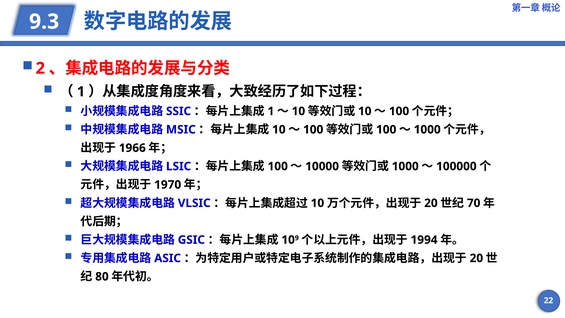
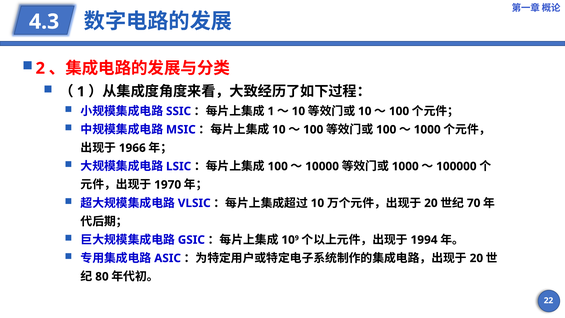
9.3: 9.3 -> 4.3
